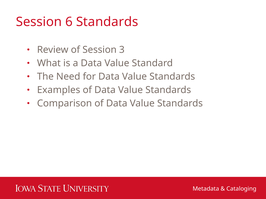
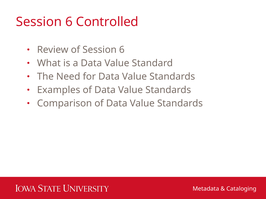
6 Standards: Standards -> Controlled
of Session 3: 3 -> 6
